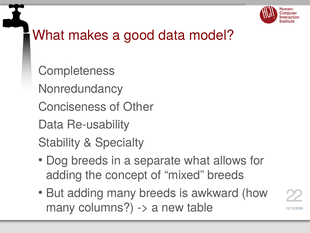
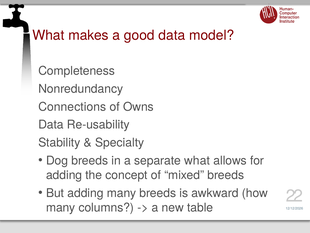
Conciseness: Conciseness -> Connections
Other: Other -> Owns
